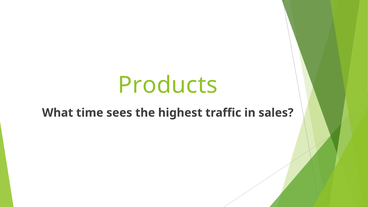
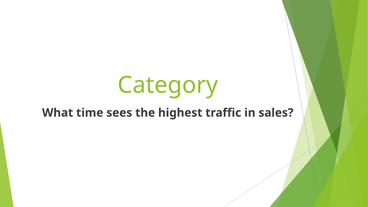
Products: Products -> Category
